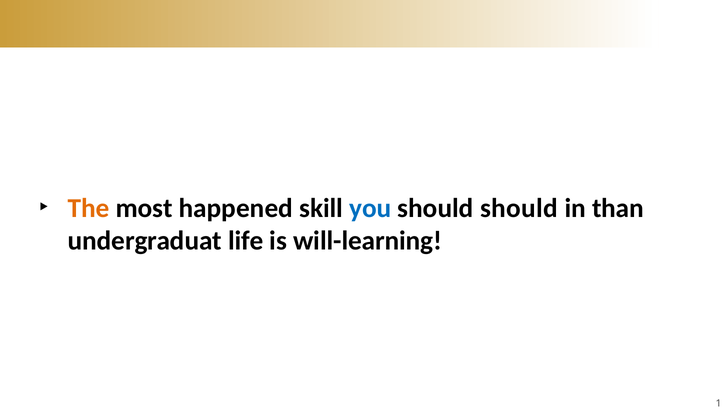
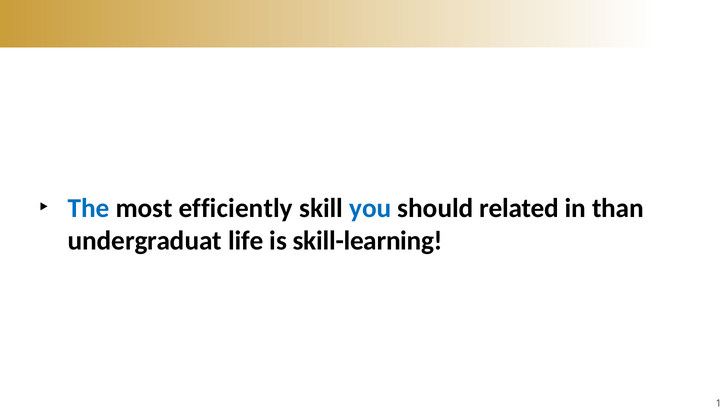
The colour: orange -> blue
happened: happened -> efficiently
should should: should -> related
will-learning: will-learning -> skill-learning
